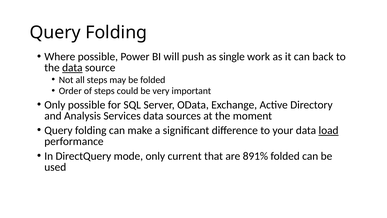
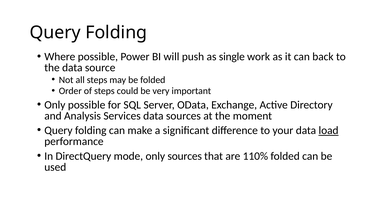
data at (72, 68) underline: present -> none
only current: current -> sources
891%: 891% -> 110%
